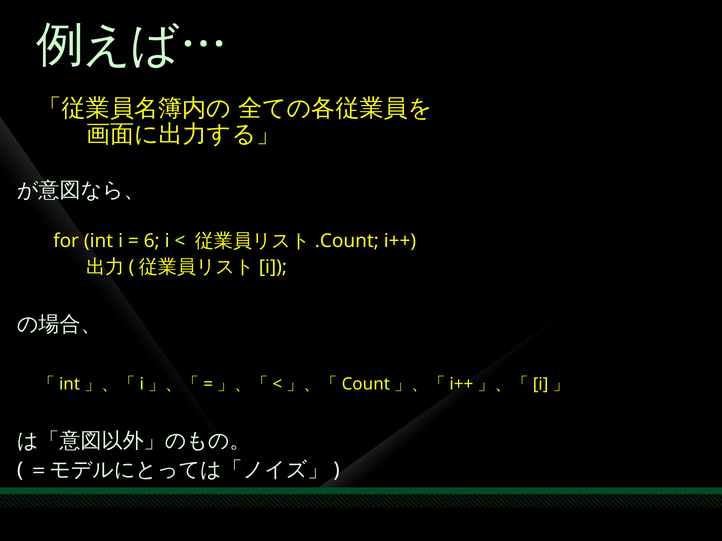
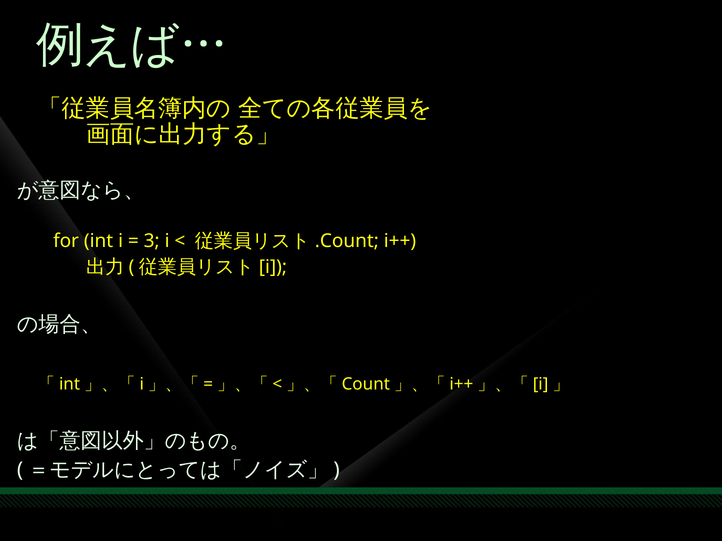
6: 6 -> 3
